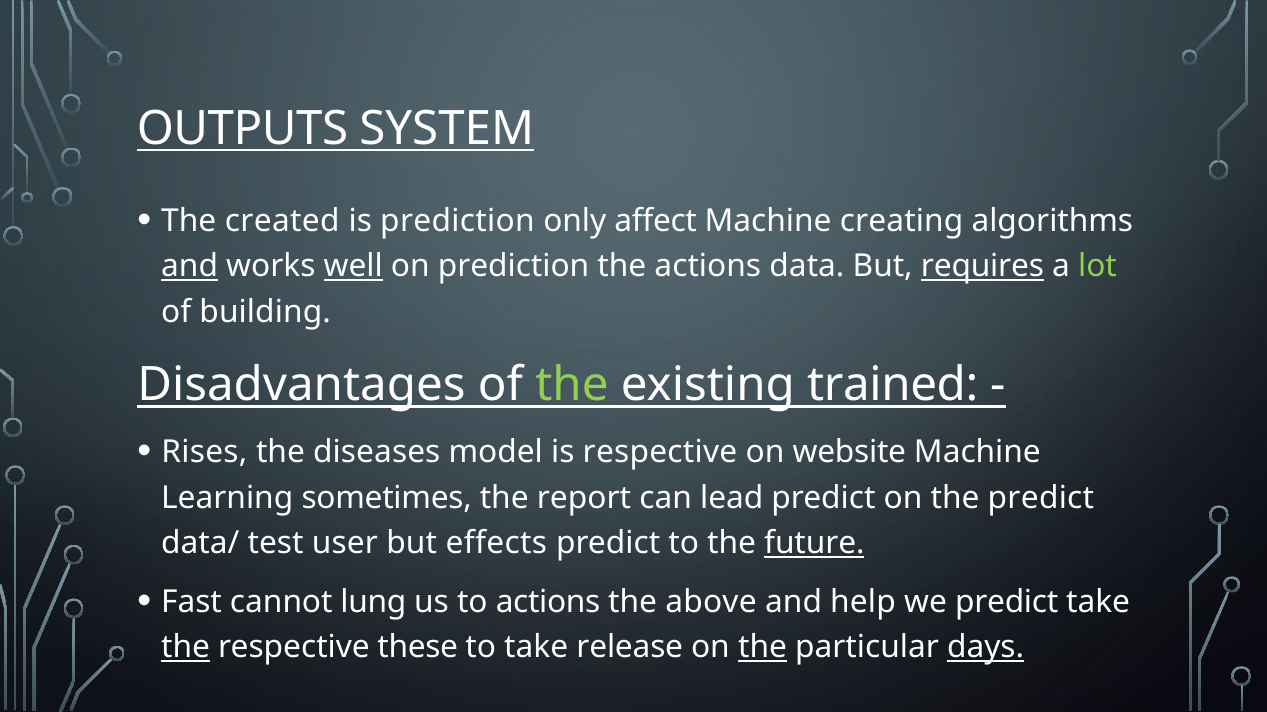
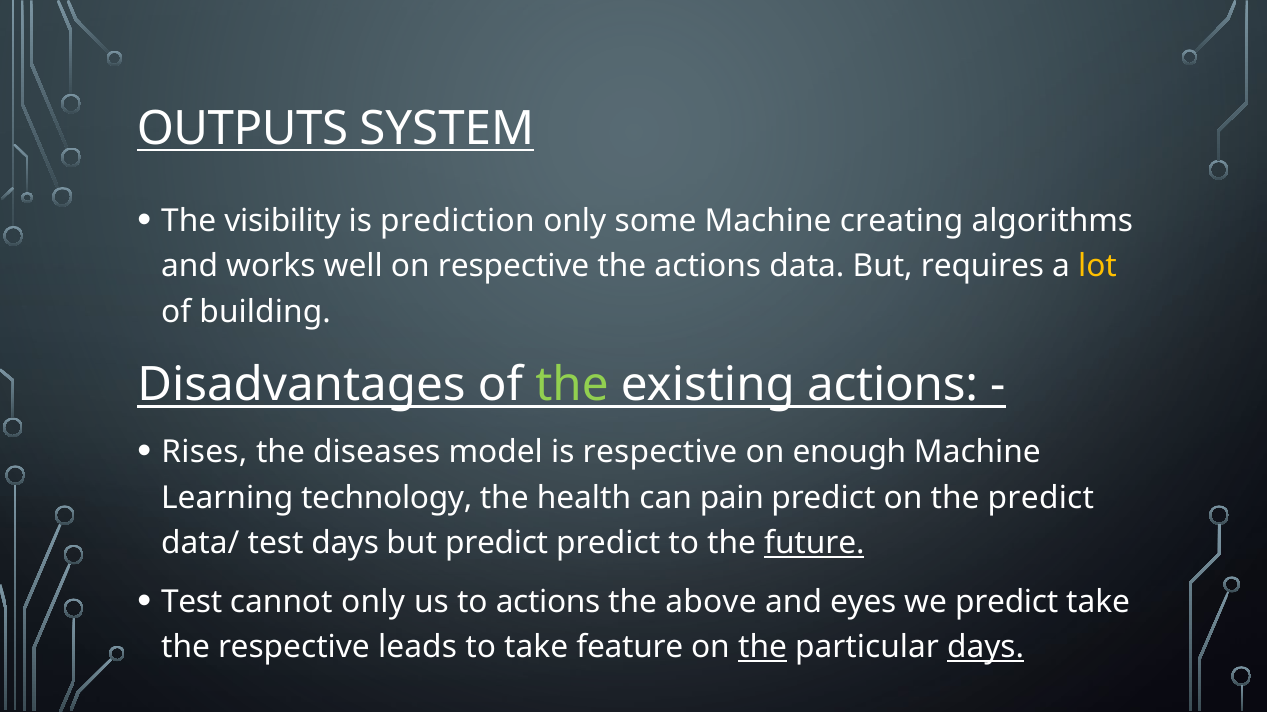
created: created -> visibility
affect: affect -> some
and at (190, 267) underline: present -> none
well underline: present -> none
on prediction: prediction -> respective
requires underline: present -> none
lot colour: light green -> yellow
existing trained: trained -> actions
website: website -> enough
sometimes: sometimes -> technology
report: report -> health
lead: lead -> pain
test user: user -> days
but effects: effects -> predict
Fast at (192, 603): Fast -> Test
cannot lung: lung -> only
help: help -> eyes
the at (186, 648) underline: present -> none
these: these -> leads
release: release -> feature
